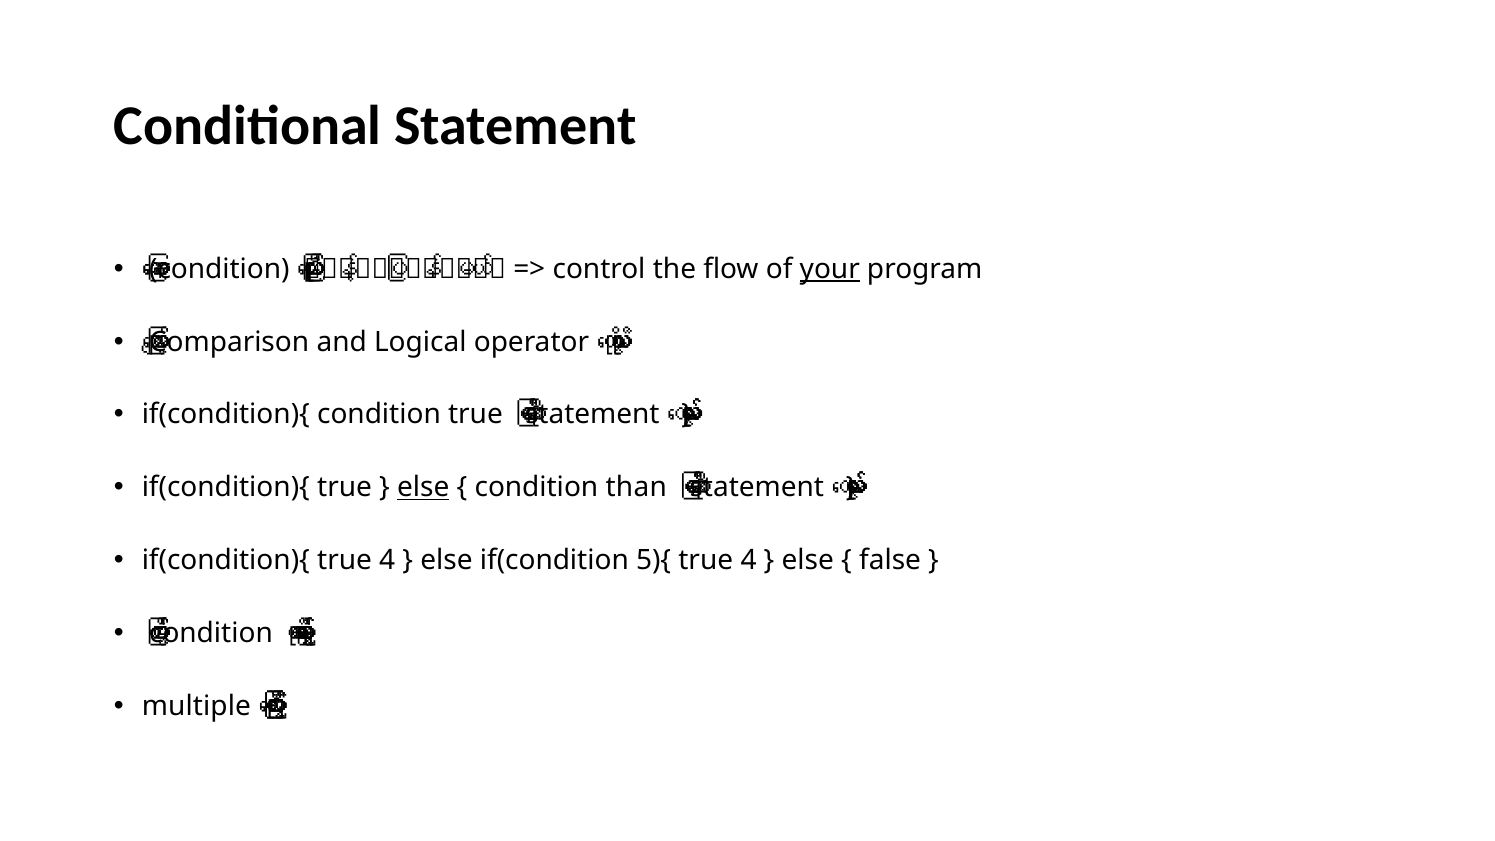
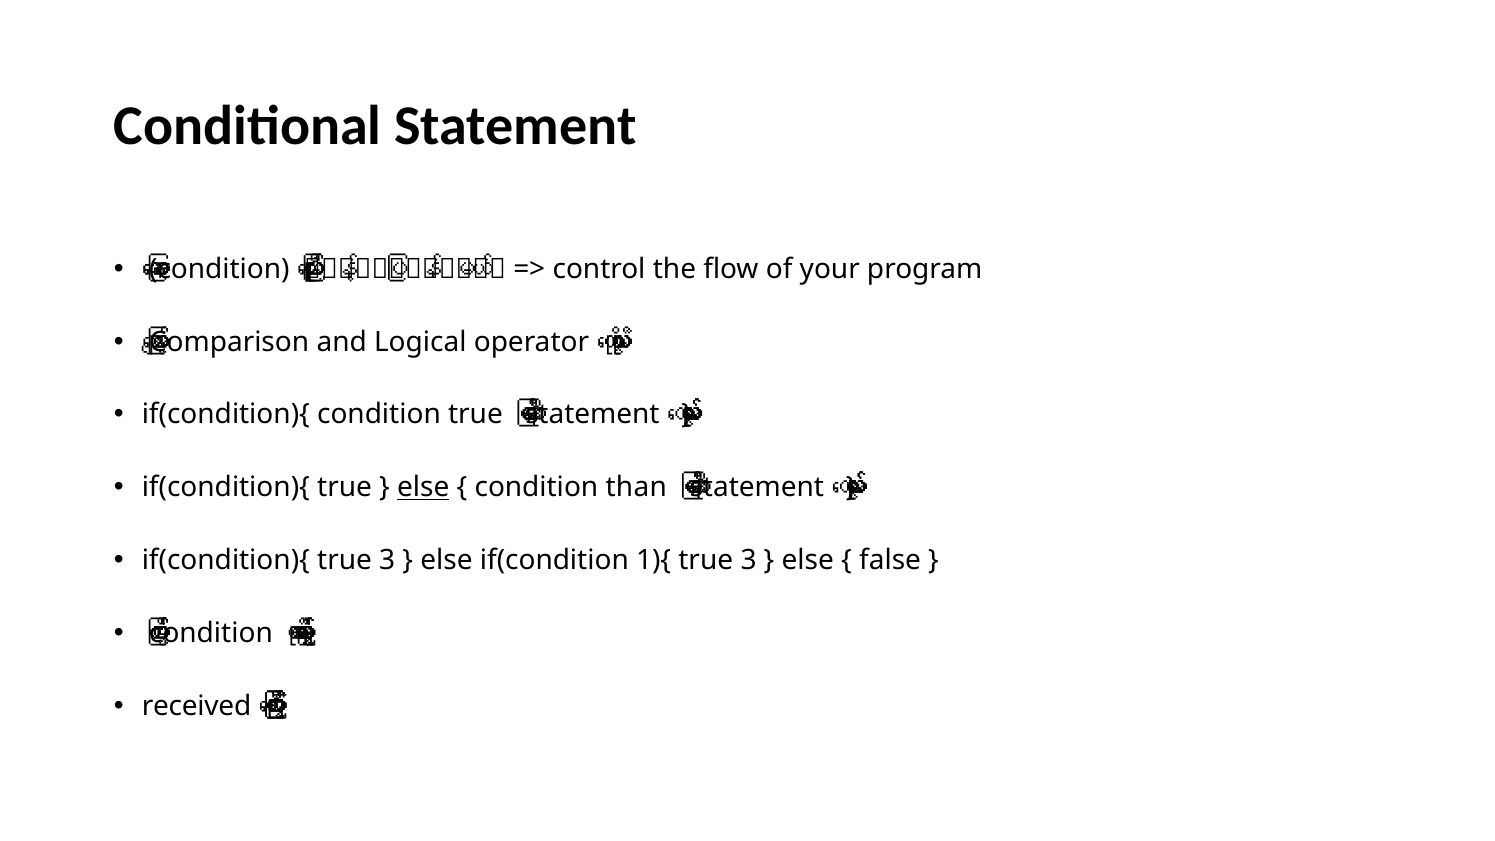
your underline: present -> none
if(condition){ true 4: 4 -> 3
5){: 5){ -> 1){
4 at (749, 560): 4 -> 3
multiple: multiple -> received
